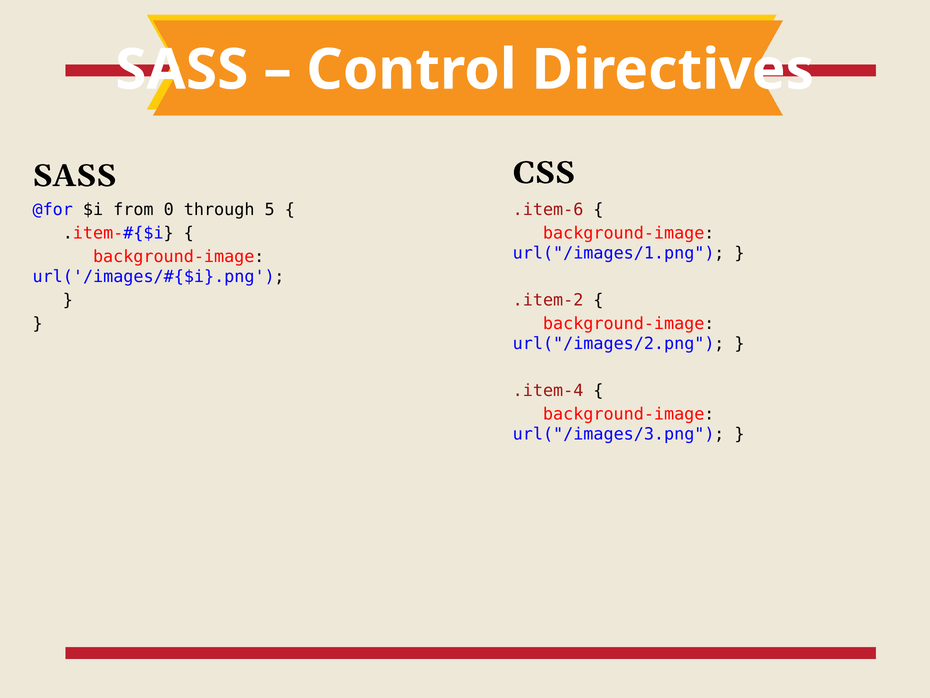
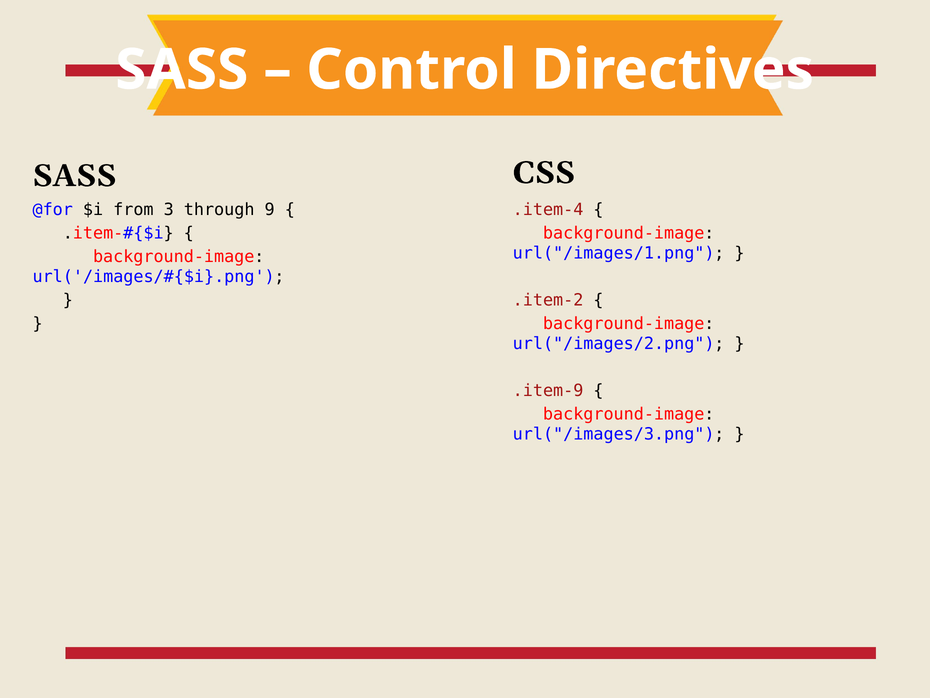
0: 0 -> 3
5: 5 -> 9
.item-6: .item-6 -> .item-4
.item-4: .item-4 -> .item-9
